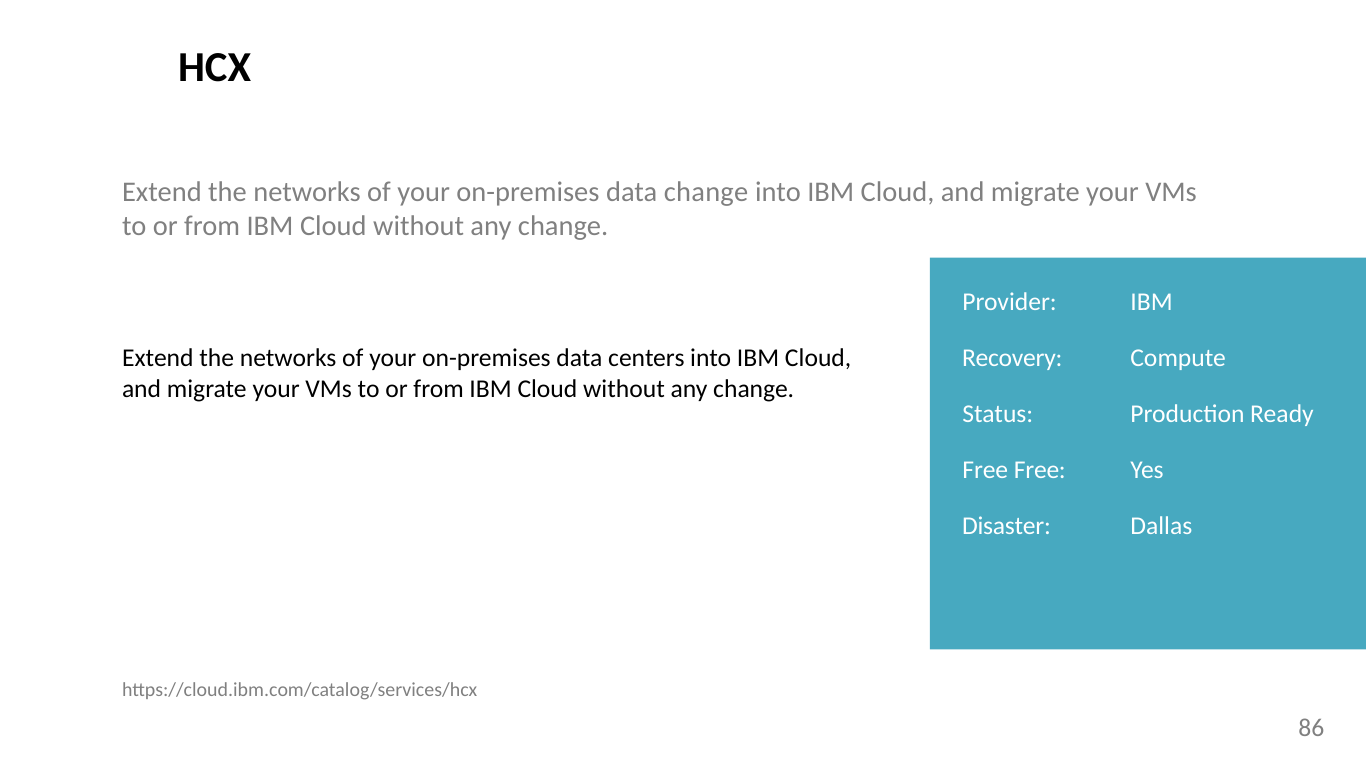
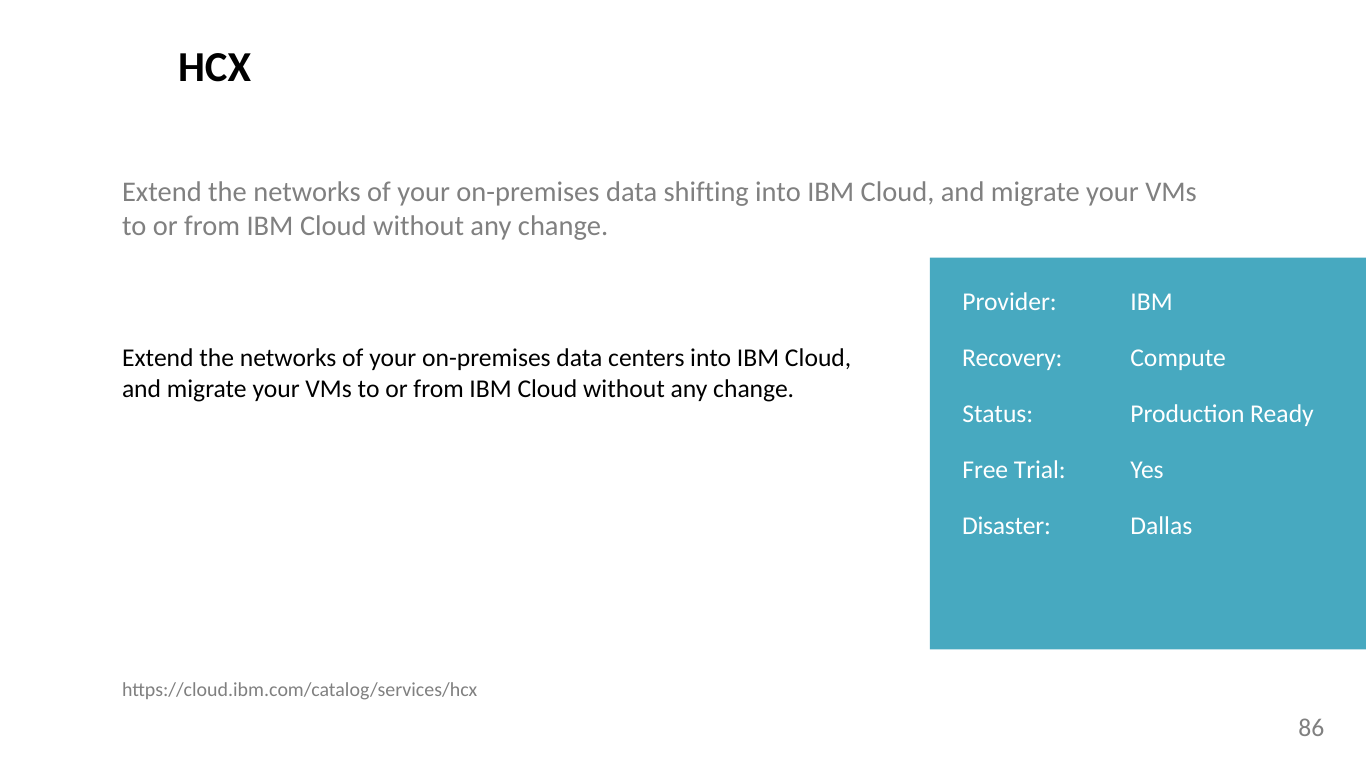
data change: change -> shifting
Free Free: Free -> Trial
